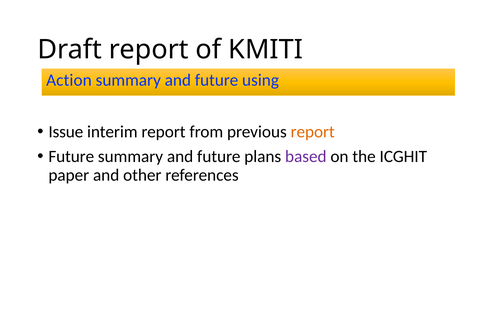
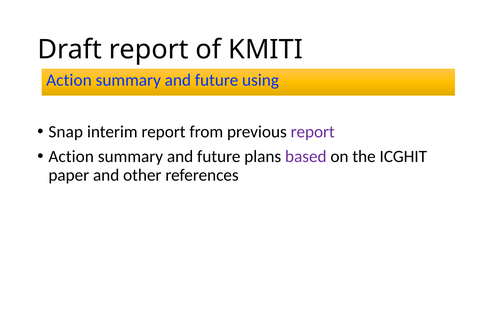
Issue: Issue -> Snap
report at (313, 132) colour: orange -> purple
Future at (71, 156): Future -> Action
